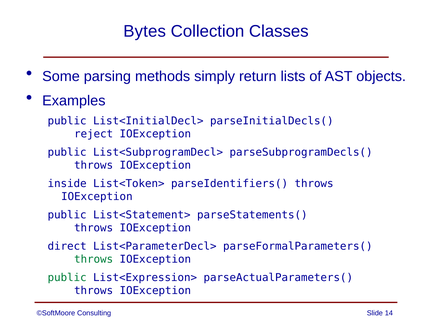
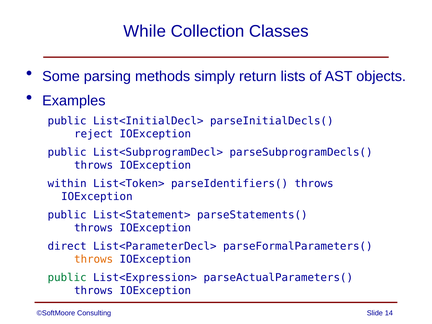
Bytes: Bytes -> While
inside: inside -> within
throws at (94, 259) colour: green -> orange
